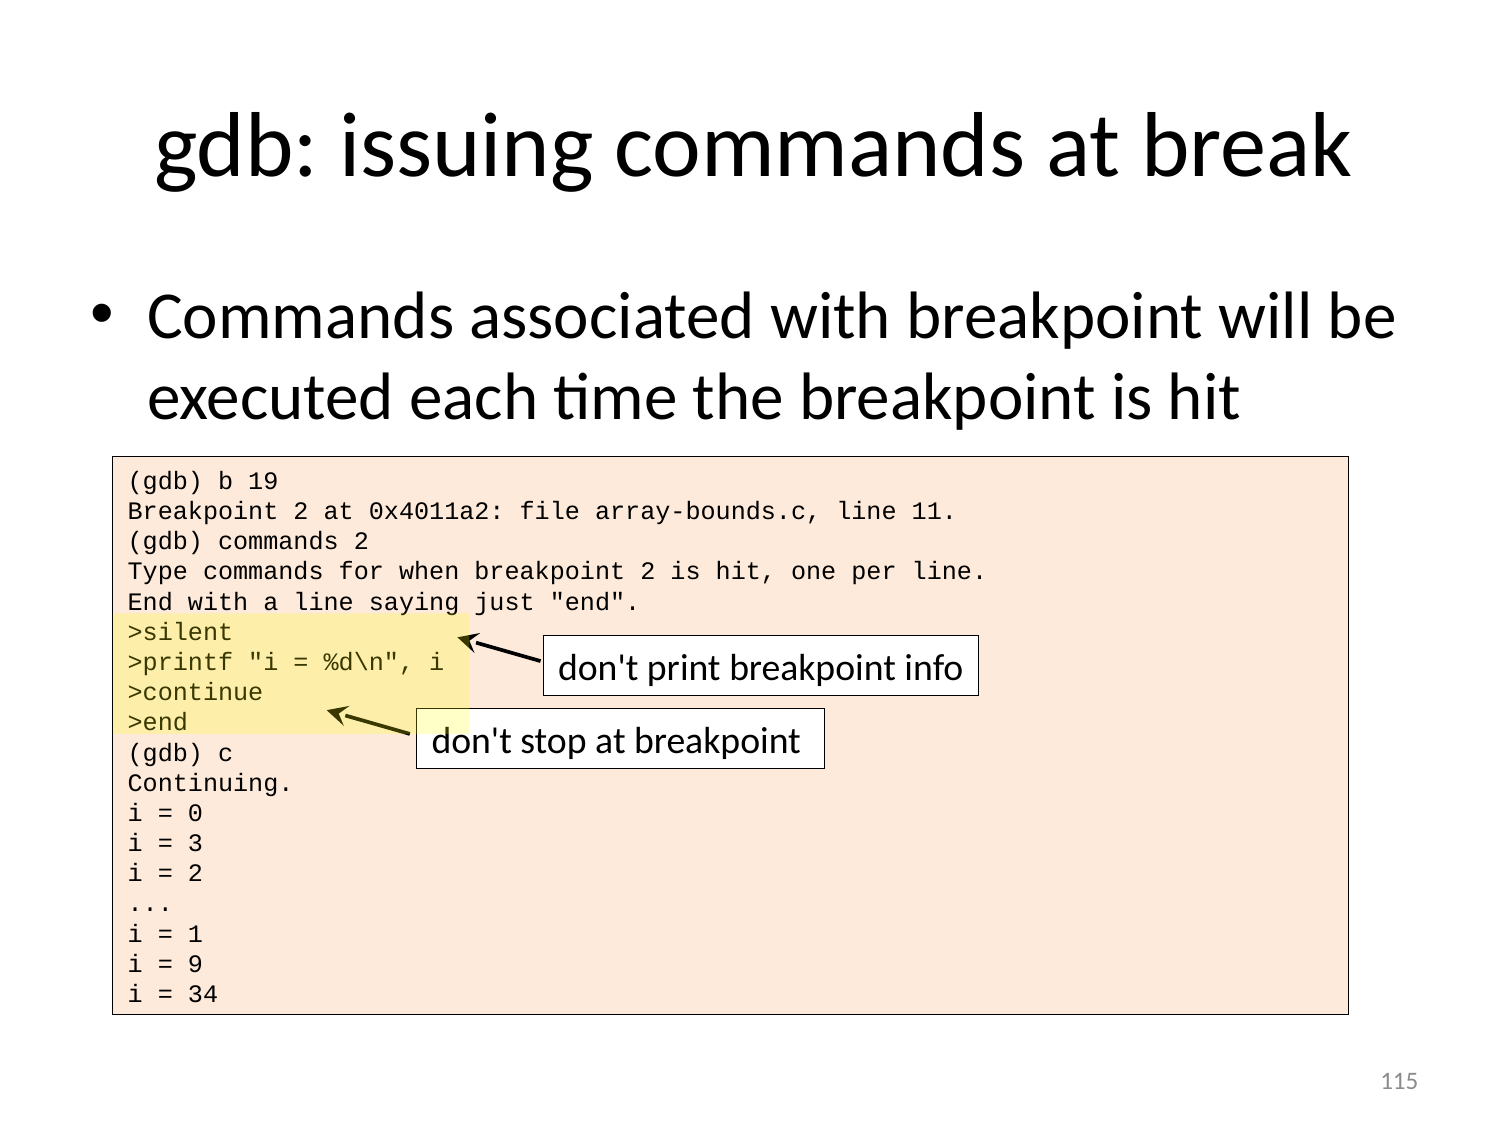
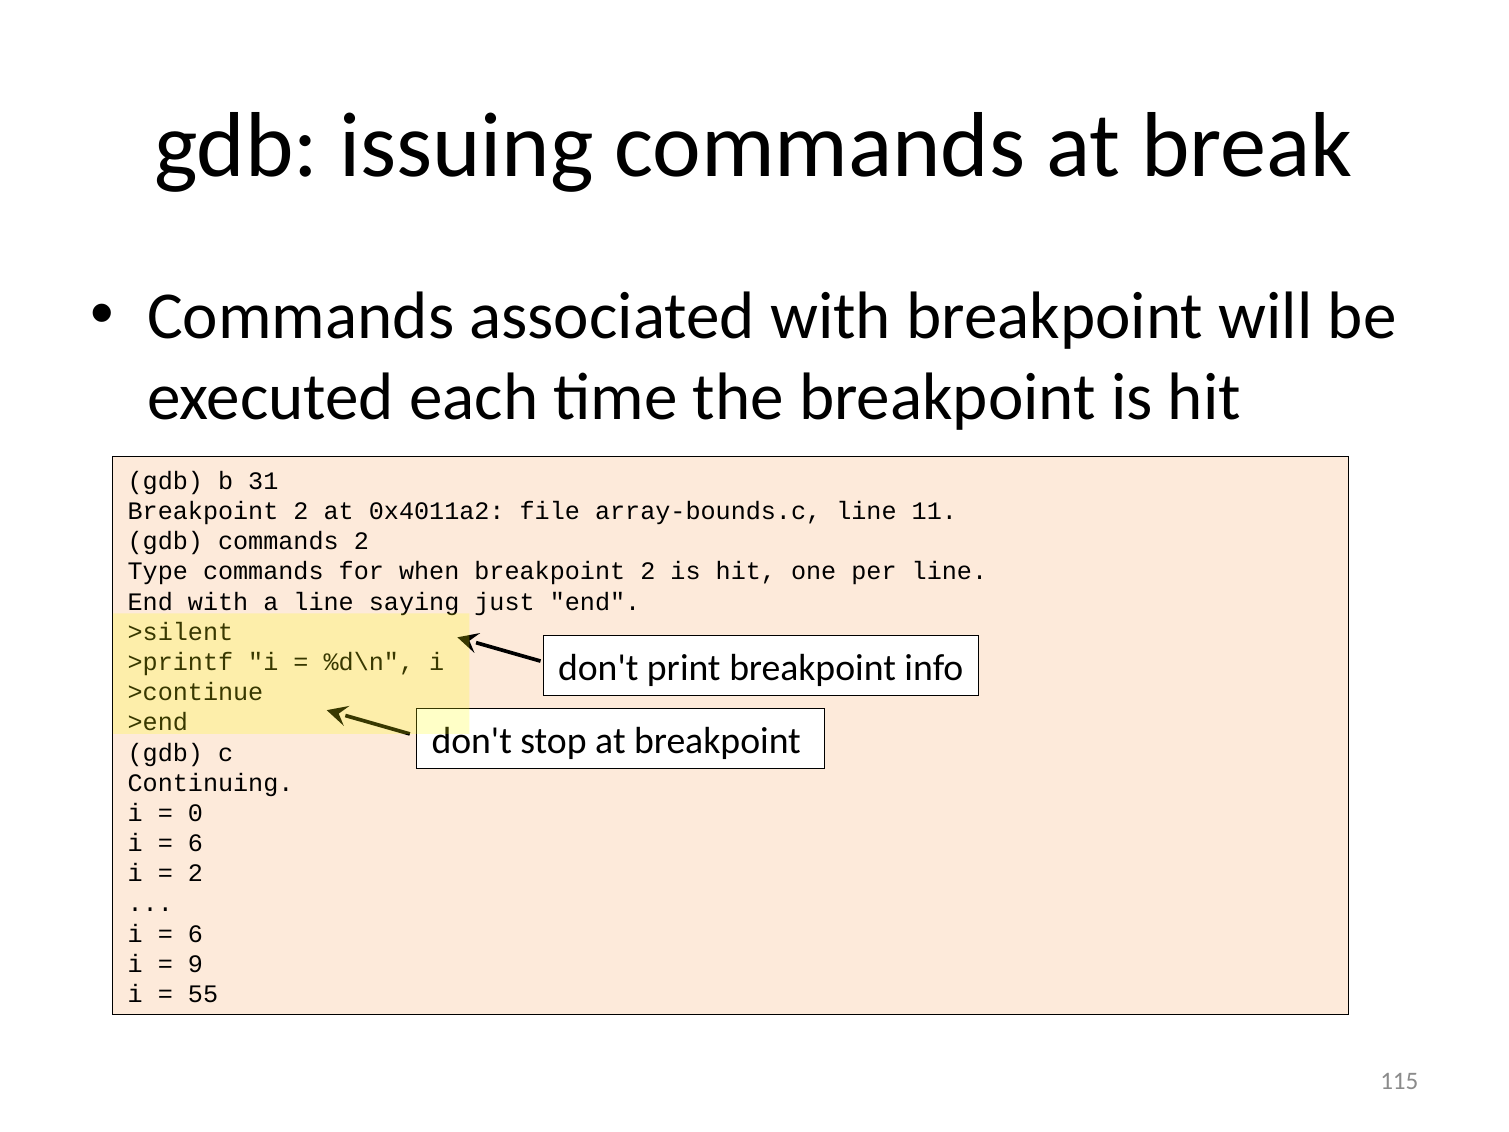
19: 19 -> 31
3 at (195, 843): 3 -> 6
1 at (195, 934): 1 -> 6
34: 34 -> 55
